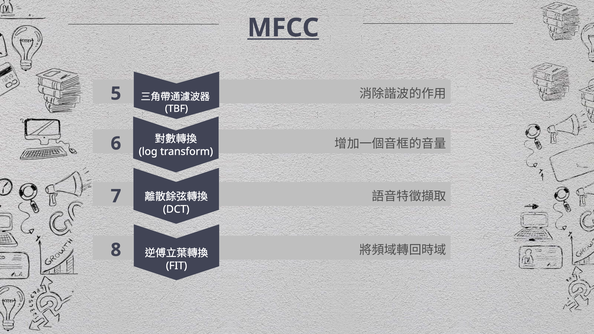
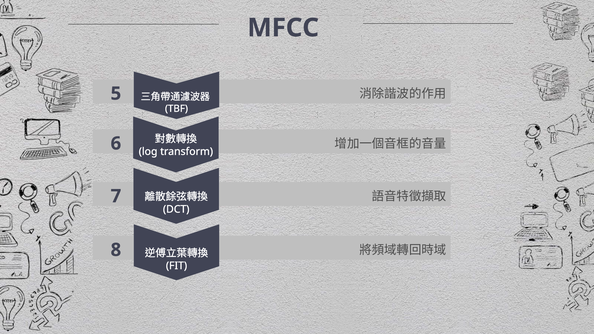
MFCC underline: present -> none
